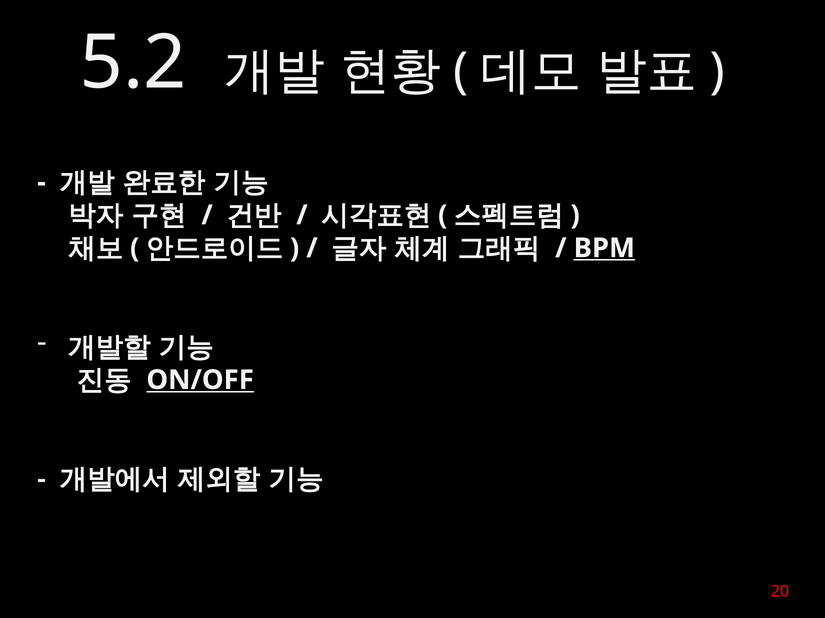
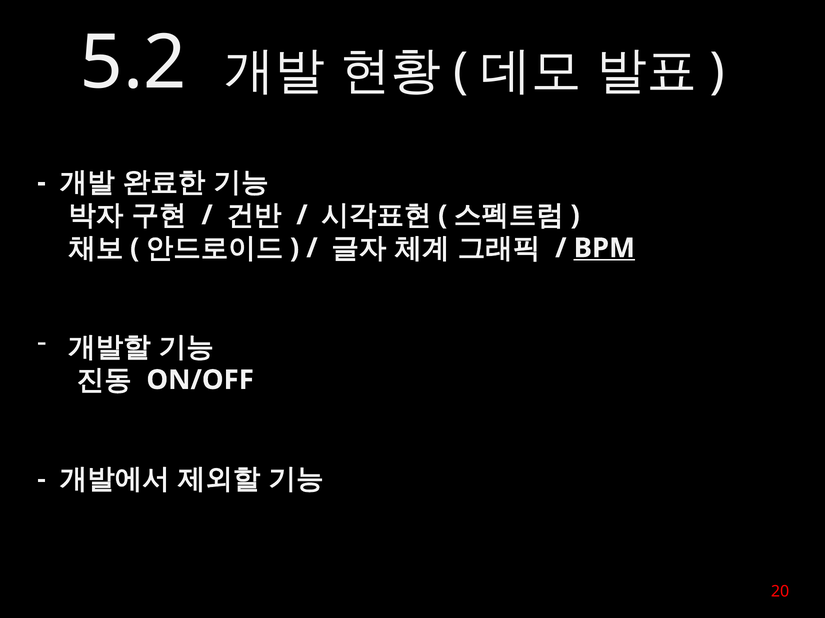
ON/OFF underline: present -> none
